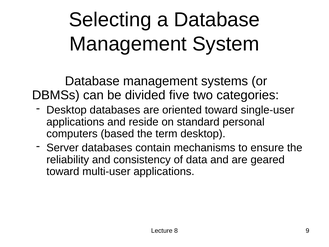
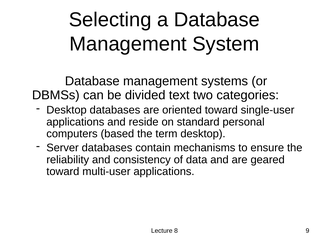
five: five -> text
